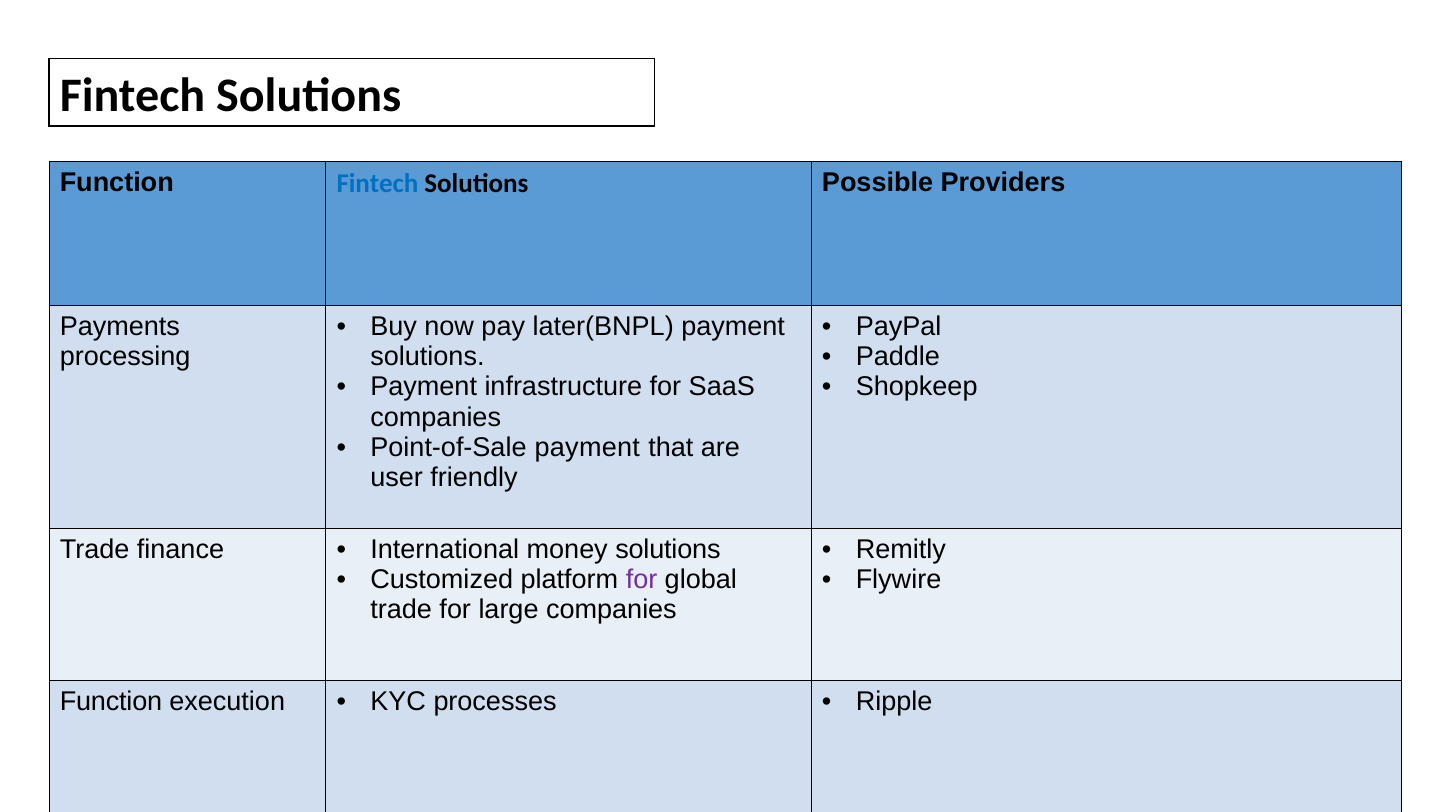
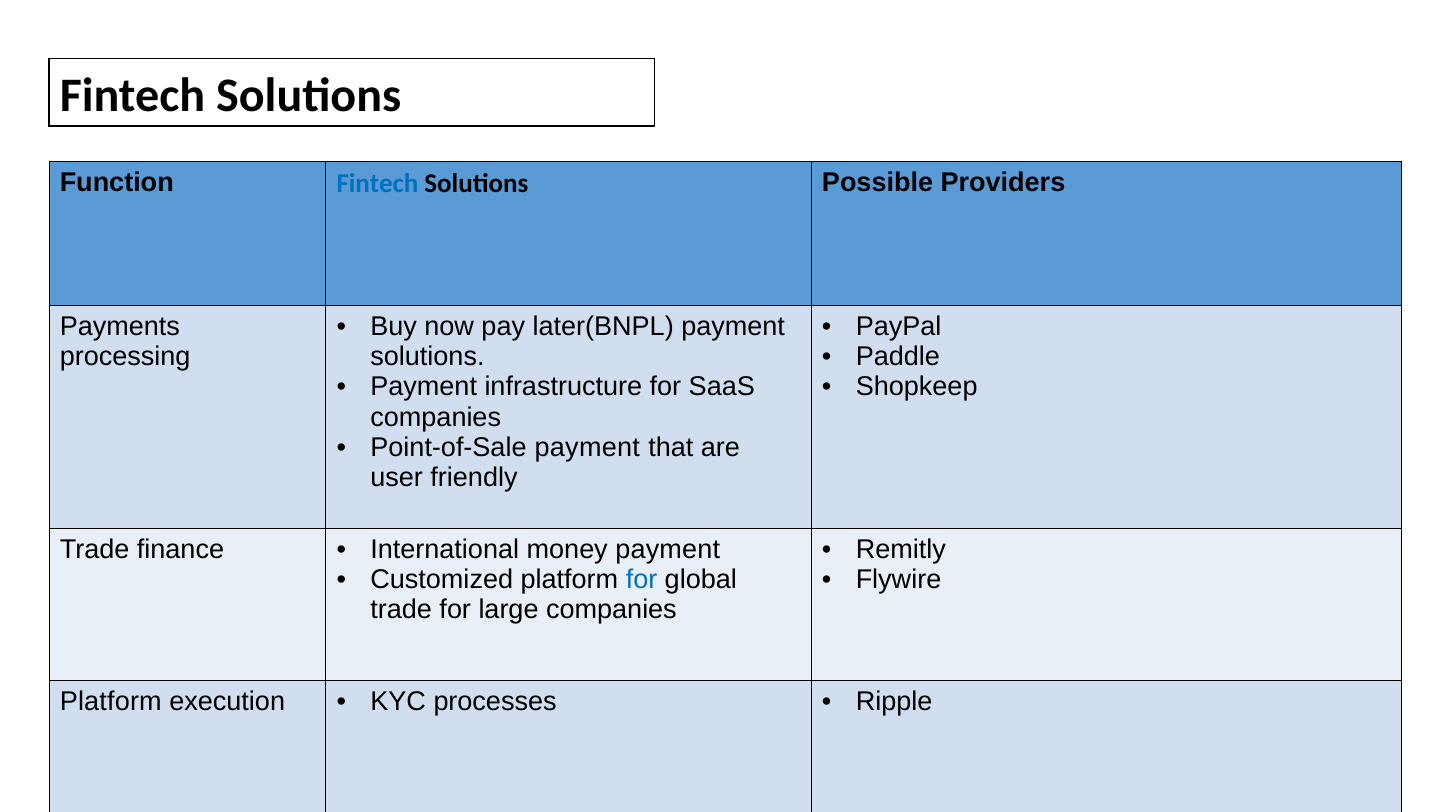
money solutions: solutions -> payment
for at (642, 579) colour: purple -> blue
Function at (111, 702): Function -> Platform
